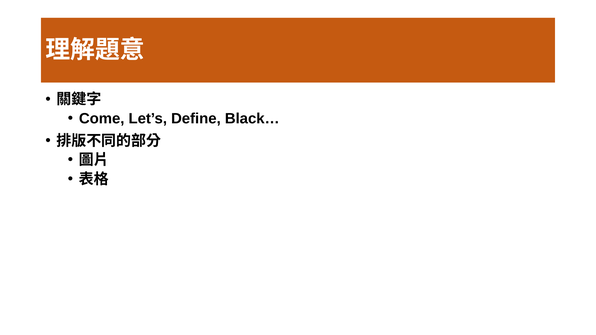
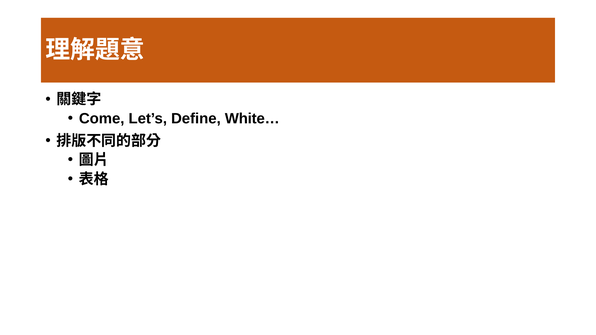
Black…: Black… -> White…
